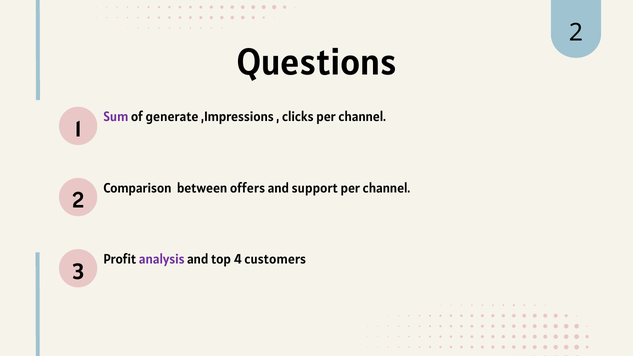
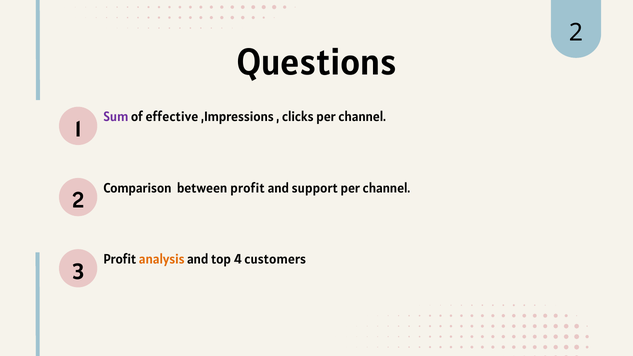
generate: generate -> effective
between offers: offers -> profit
analysis colour: purple -> orange
